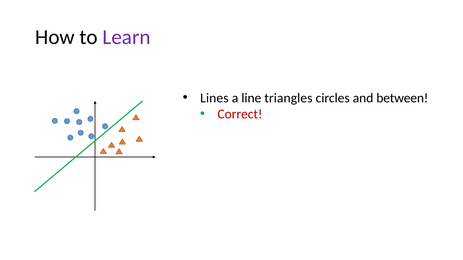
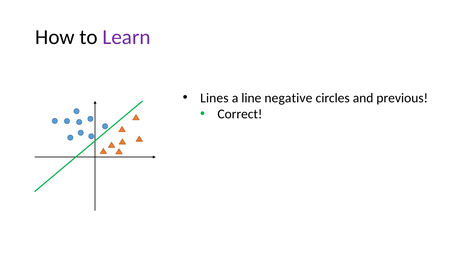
triangles: triangles -> negative
between: between -> previous
Correct colour: red -> black
